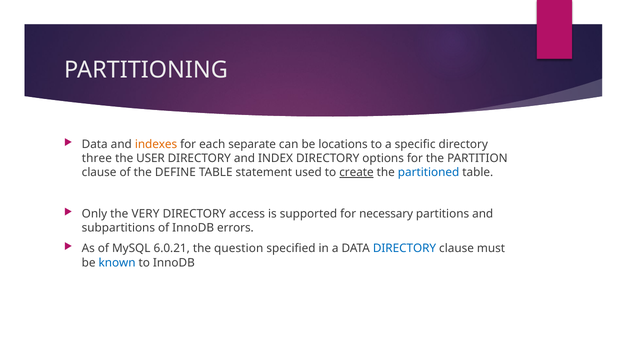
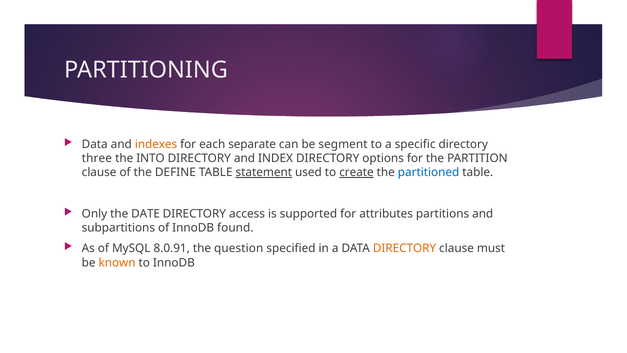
locations: locations -> segment
USER: USER -> INTO
statement underline: none -> present
VERY: VERY -> DATE
necessary: necessary -> attributes
errors: errors -> found
6.0.21: 6.0.21 -> 8.0.91
DIRECTORY at (404, 248) colour: blue -> orange
known colour: blue -> orange
